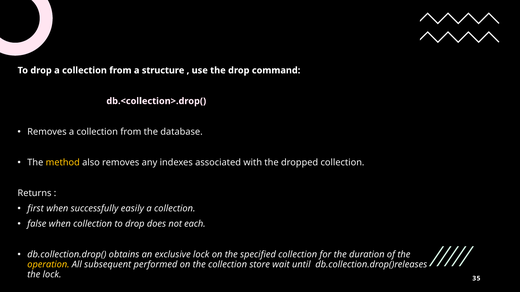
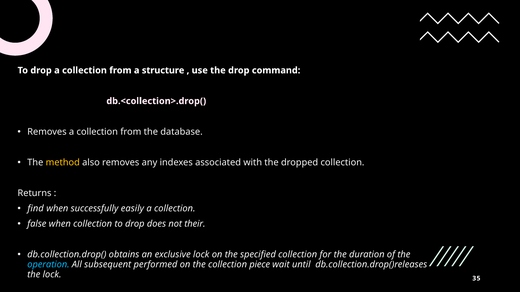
first: first -> find
each: each -> their
operation colour: yellow -> light blue
store: store -> piece
